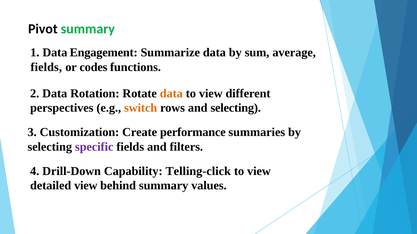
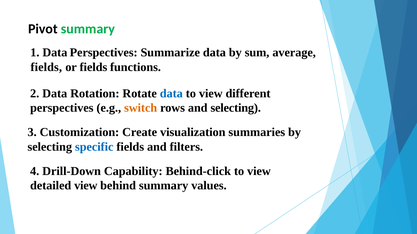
Data Engagement: Engagement -> Perspectives
or codes: codes -> fields
data at (171, 94) colour: orange -> blue
performance: performance -> visualization
specific colour: purple -> blue
Telling-click: Telling-click -> Behind-click
